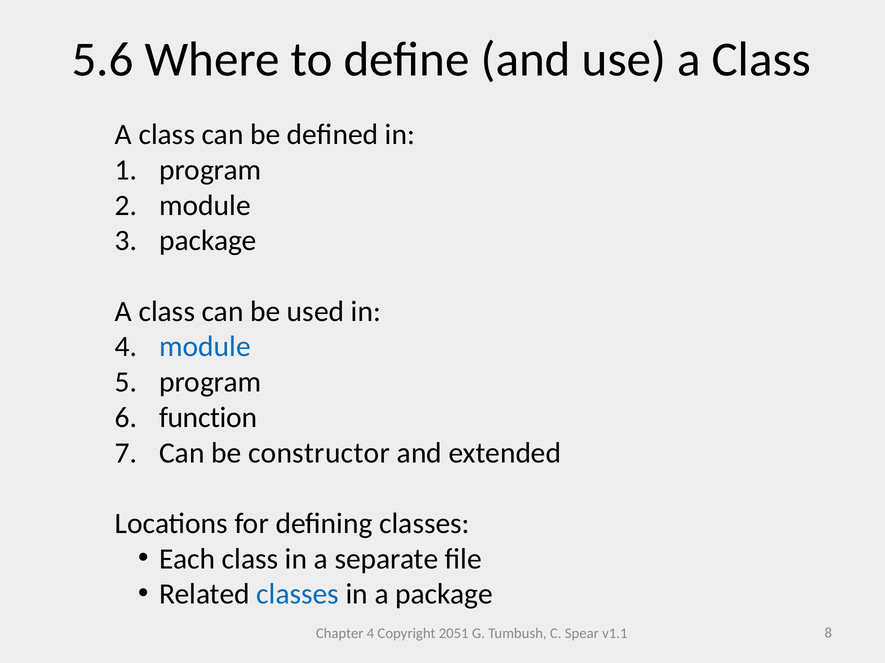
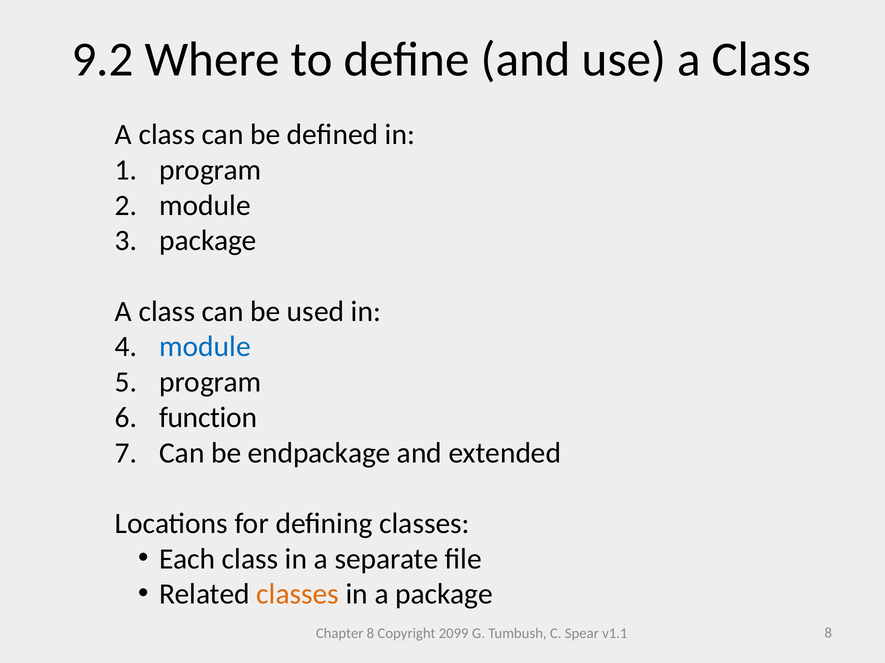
5.6: 5.6 -> 9.2
constructor: constructor -> endpackage
classes at (298, 595) colour: blue -> orange
Chapter 4: 4 -> 8
2051: 2051 -> 2099
